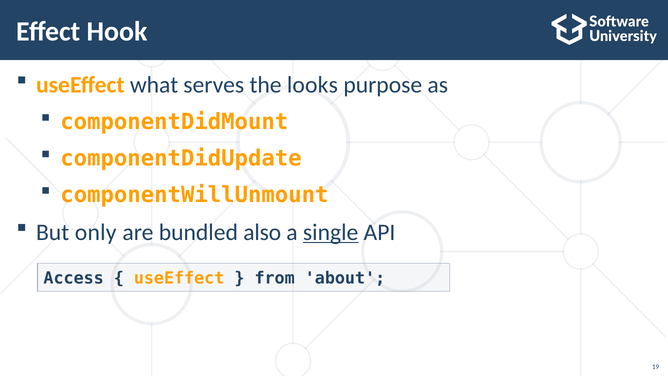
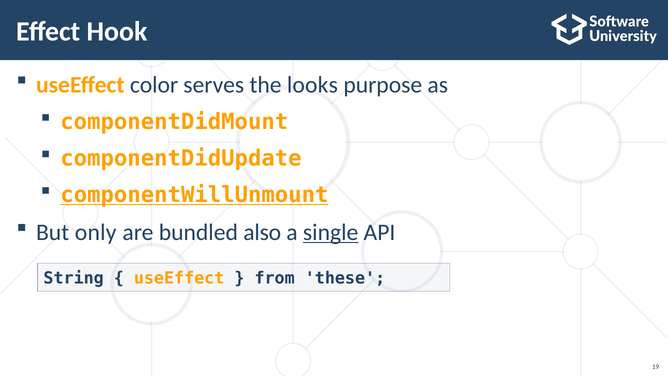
what: what -> color
componentWillUnmount underline: none -> present
Access: Access -> String
about: about -> these
